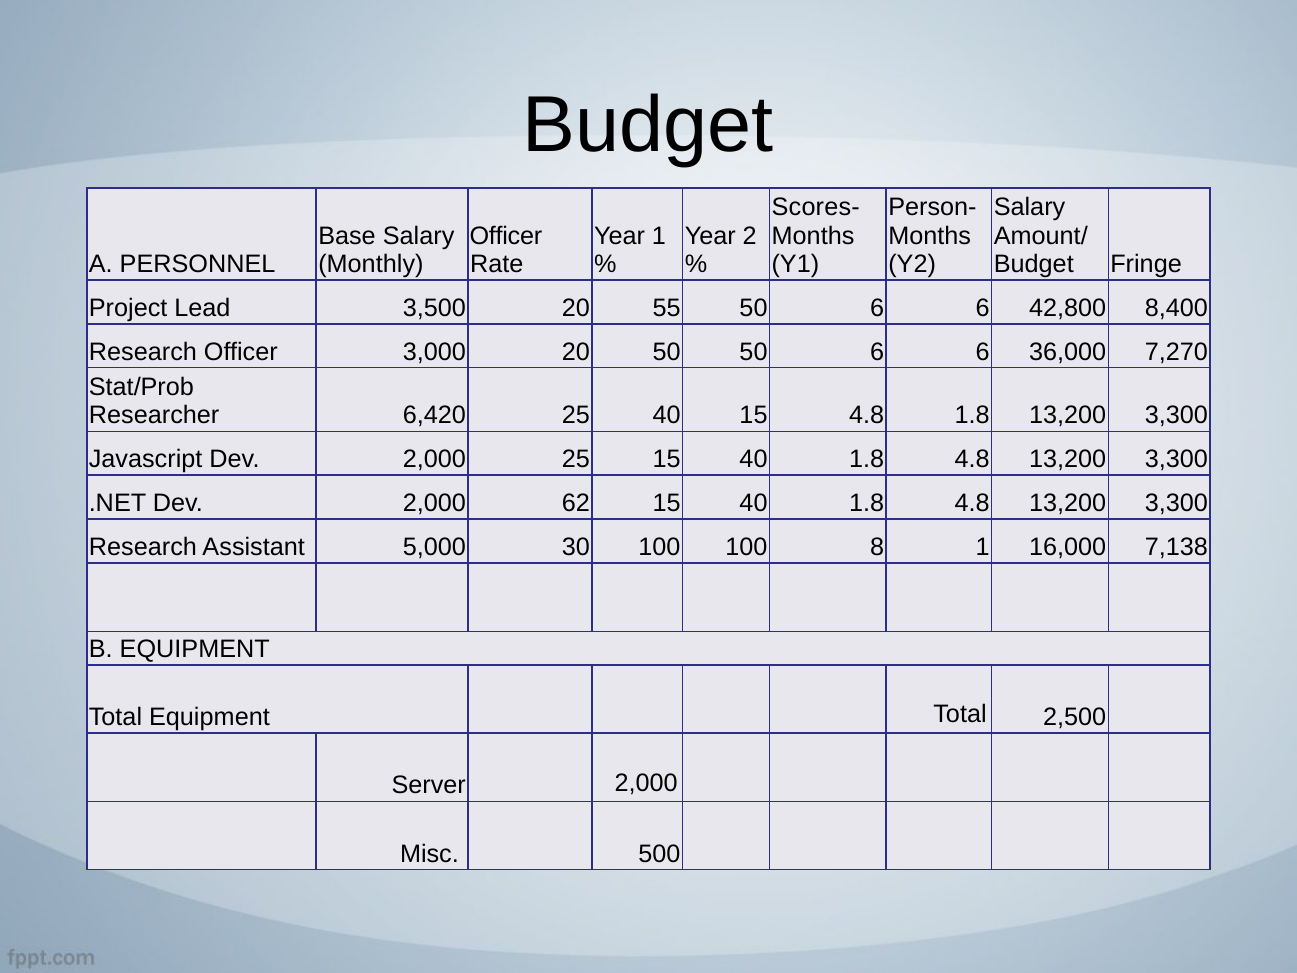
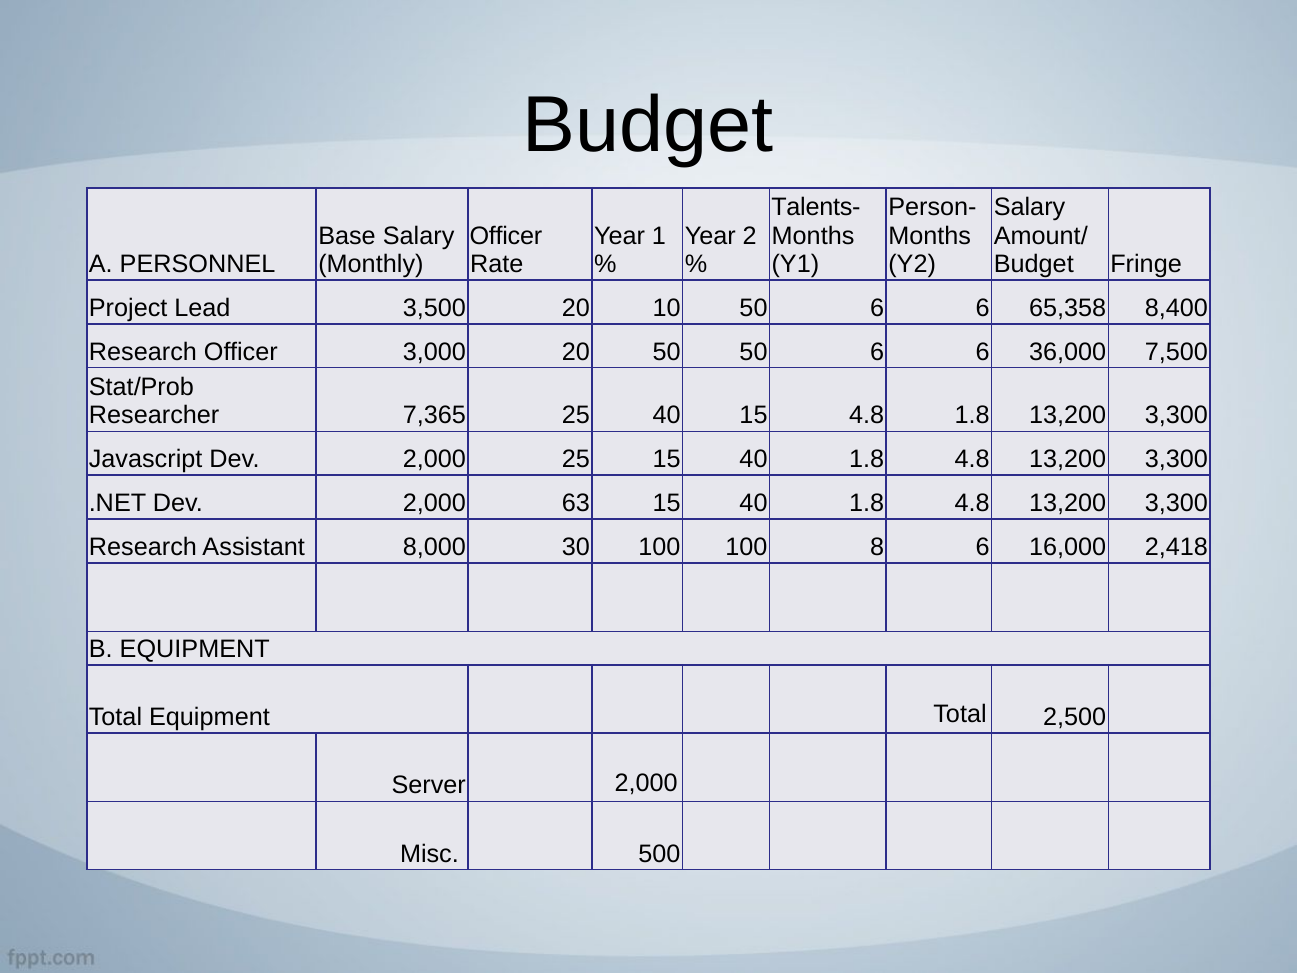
Scores-: Scores- -> Talents-
55: 55 -> 10
42,800: 42,800 -> 65,358
7,270: 7,270 -> 7,500
6,420: 6,420 -> 7,365
62: 62 -> 63
5,000: 5,000 -> 8,000
8 1: 1 -> 6
7,138: 7,138 -> 2,418
